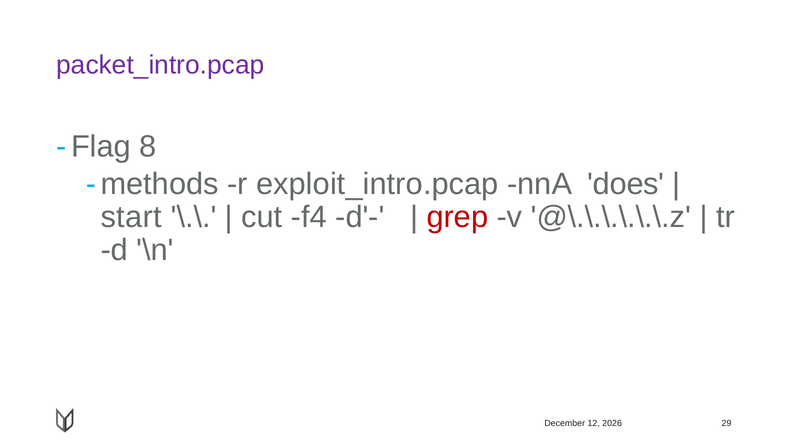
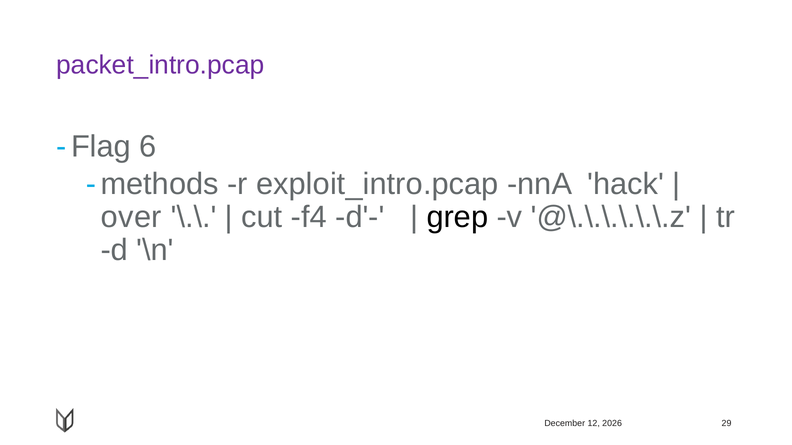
8: 8 -> 6
does: does -> hack
start: start -> over
grep colour: red -> black
